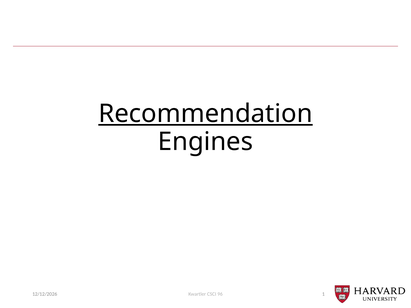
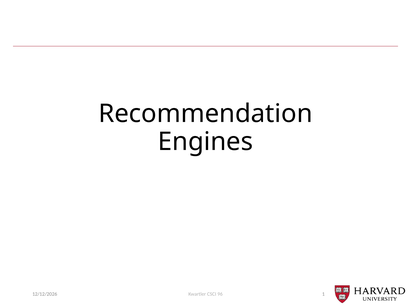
Recommendation underline: present -> none
